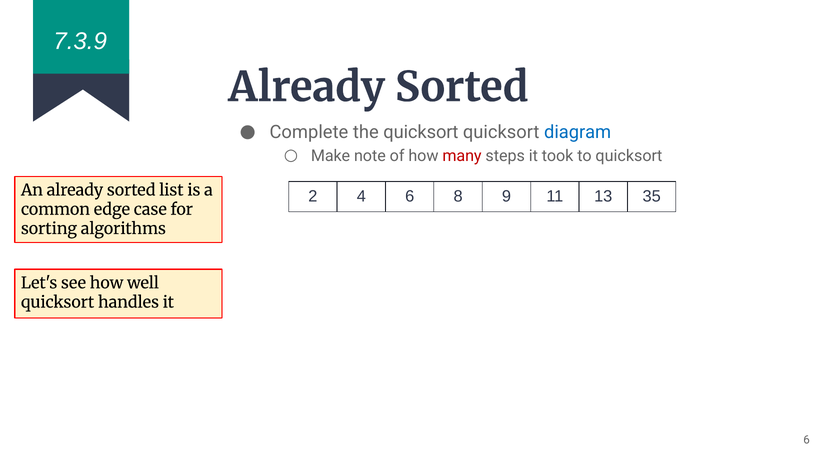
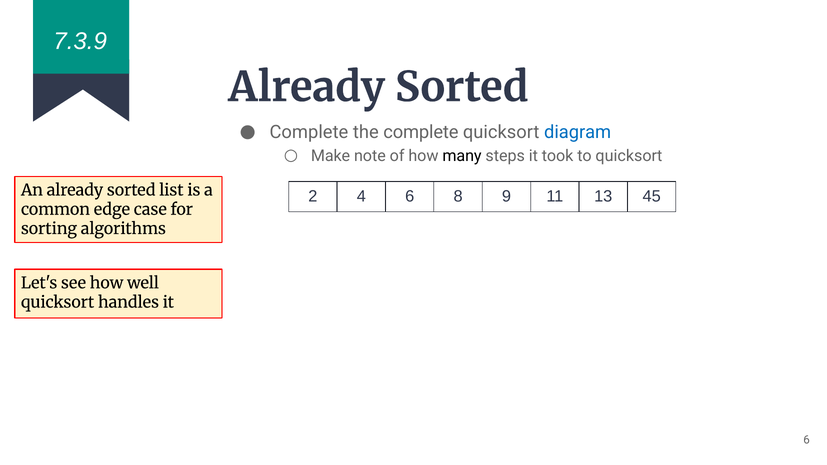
the quicksort: quicksort -> complete
many colour: red -> black
35: 35 -> 45
